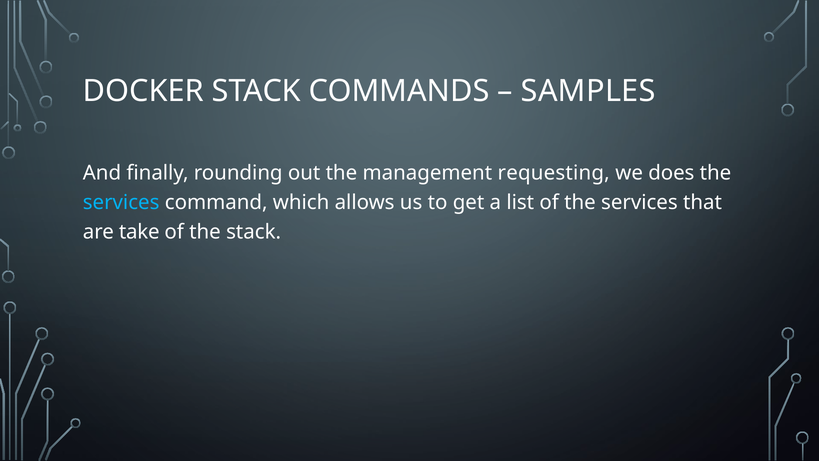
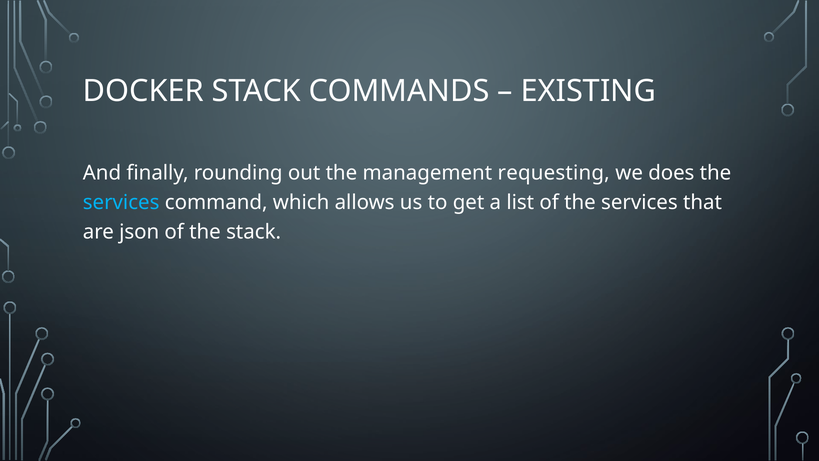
SAMPLES: SAMPLES -> EXISTING
take: take -> json
